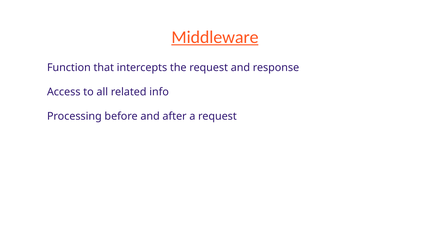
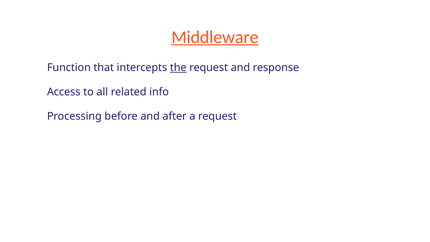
the underline: none -> present
